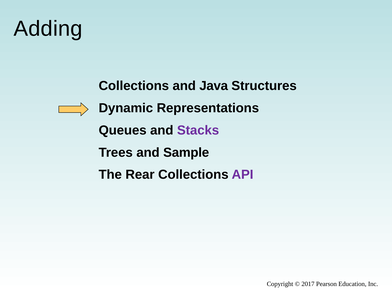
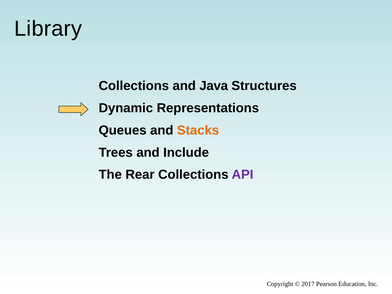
Adding: Adding -> Library
Stacks colour: purple -> orange
Sample: Sample -> Include
